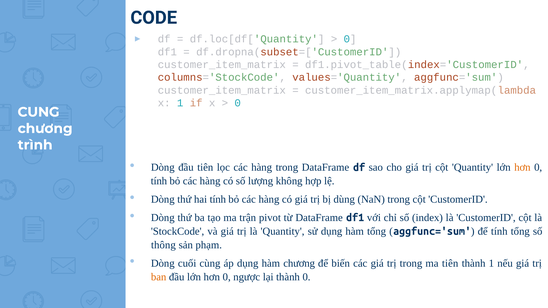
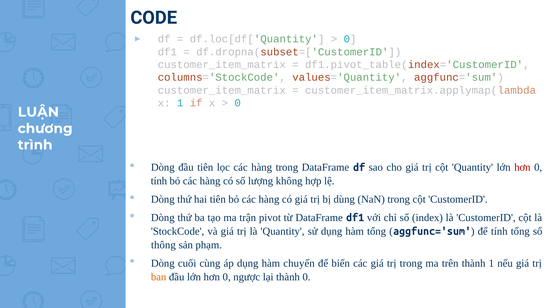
CUNG: CUNG -> LUẬN
hơn at (522, 168) colour: orange -> red
hai tính: tính -> tiên
hàm chương: chương -> chuyển
ma tiên: tiên -> trên
